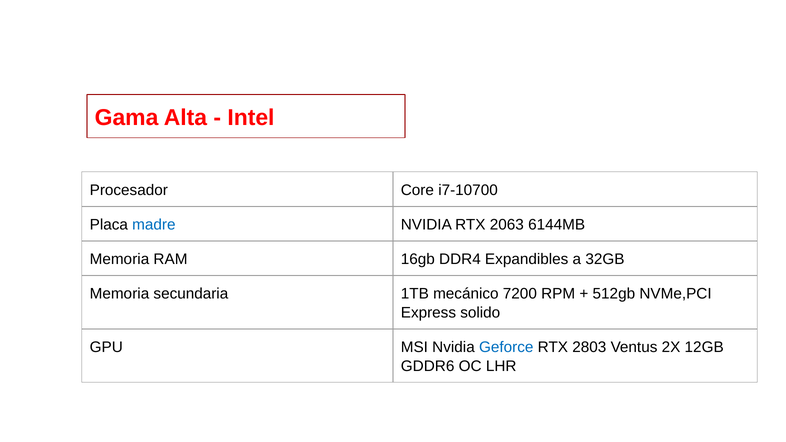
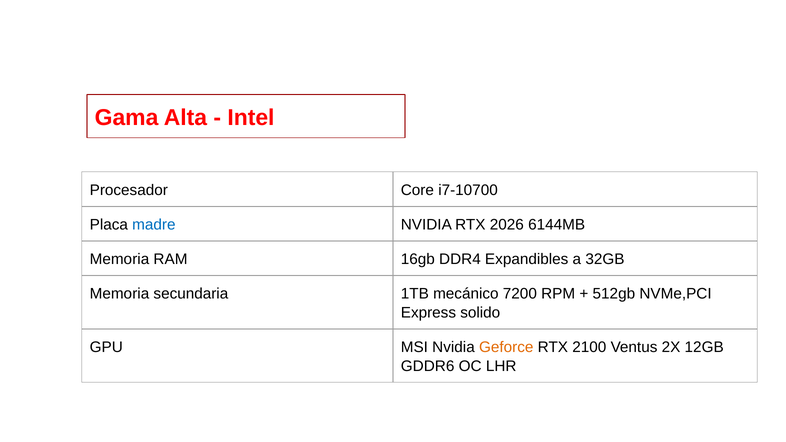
2063: 2063 -> 2026
Geforce colour: blue -> orange
2803: 2803 -> 2100
